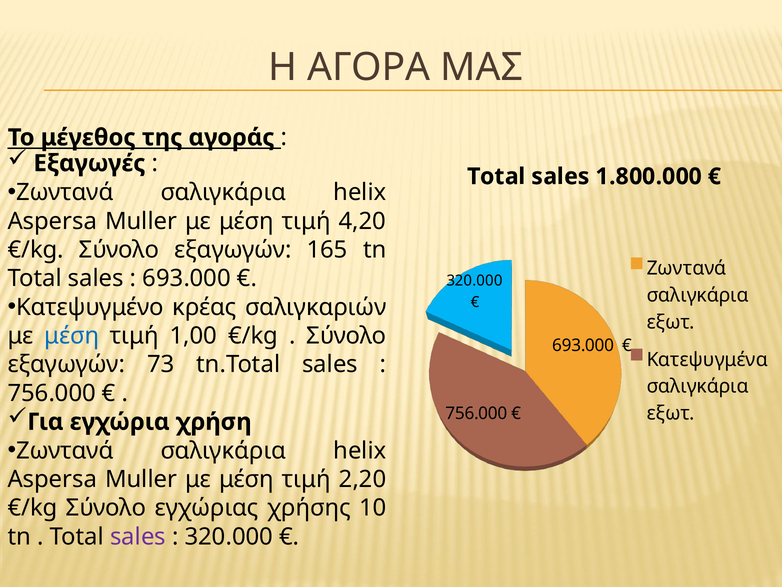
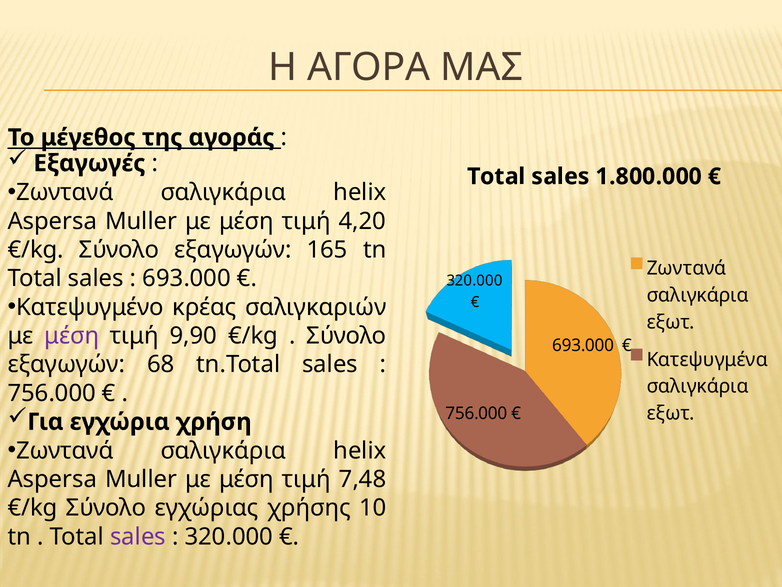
μέση at (72, 336) colour: blue -> purple
1,00: 1,00 -> 9,90
73: 73 -> 68
2,20: 2,20 -> 7,48
